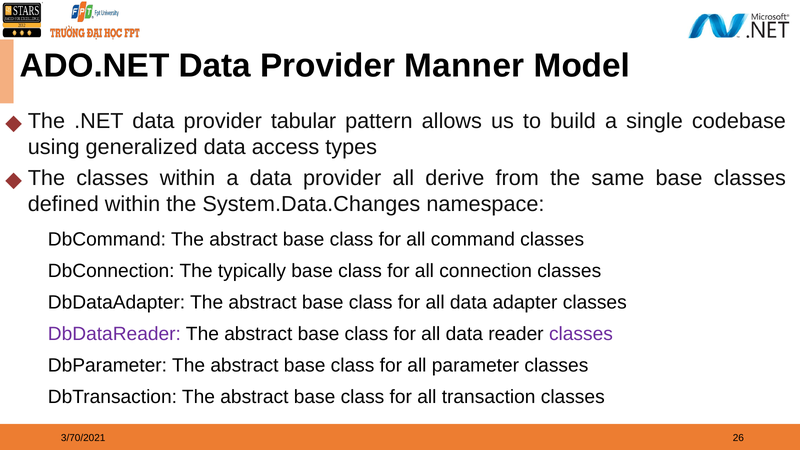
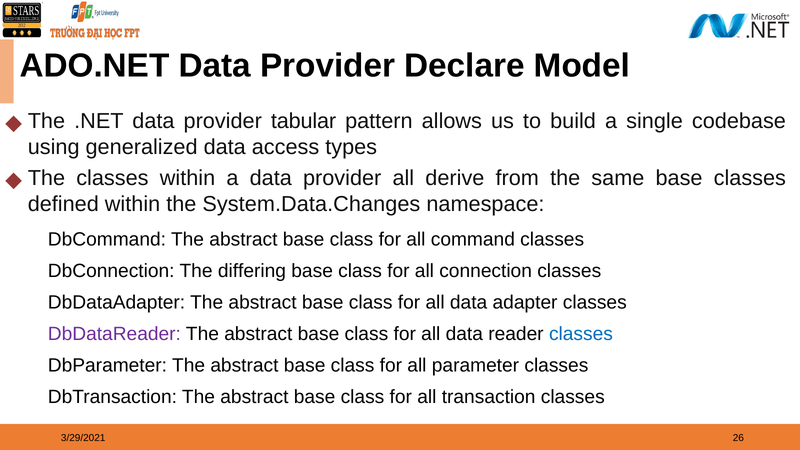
Manner: Manner -> Declare
typically: typically -> differing
classes at (581, 334) colour: purple -> blue
3/70/2021: 3/70/2021 -> 3/29/2021
